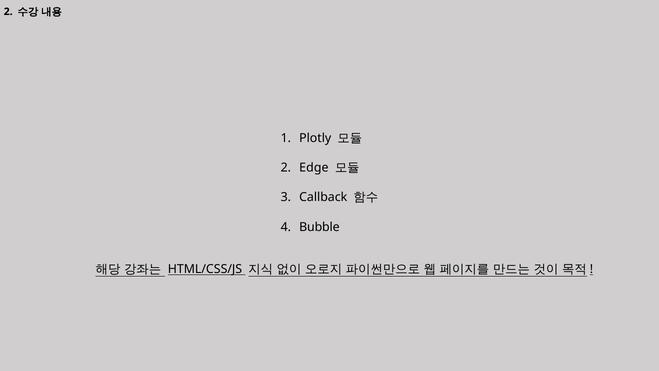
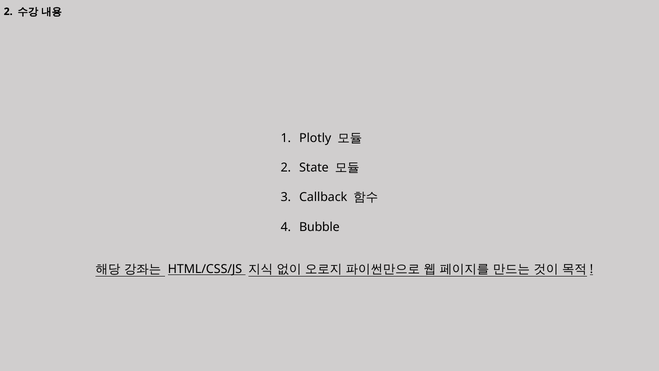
Edge: Edge -> State
